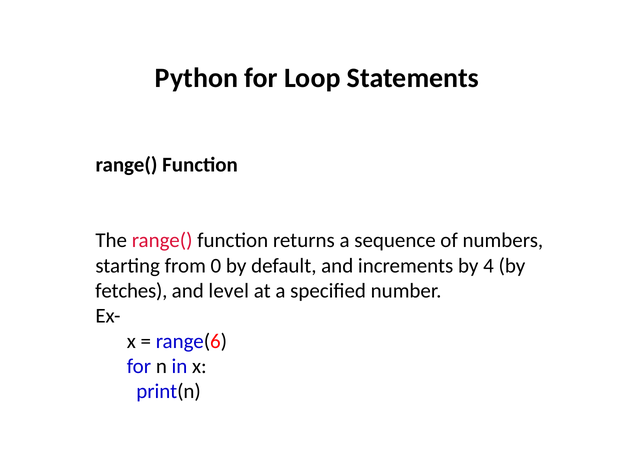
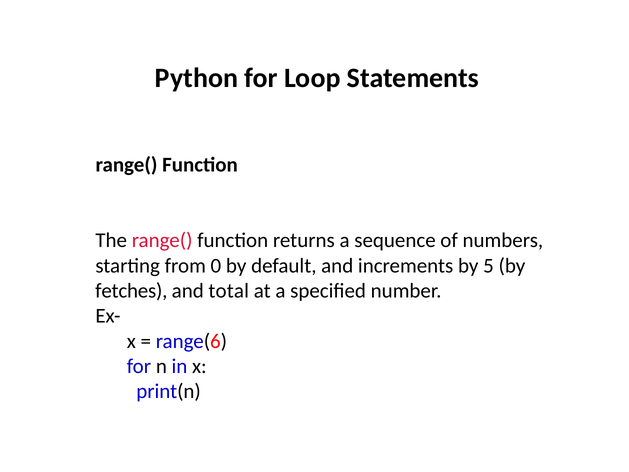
4: 4 -> 5
level: level -> total
